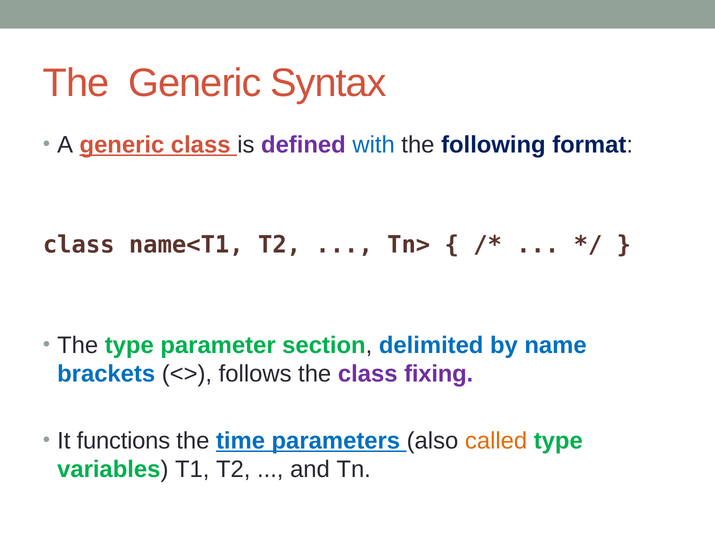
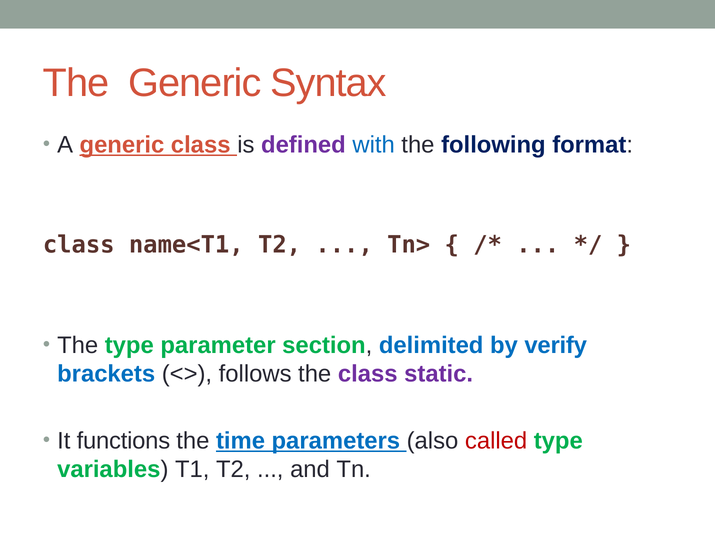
name: name -> verify
fixing: fixing -> static
called colour: orange -> red
